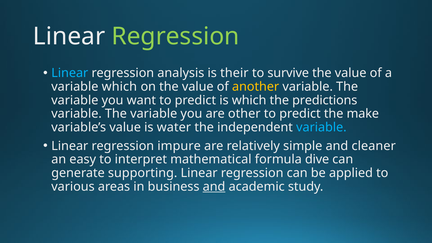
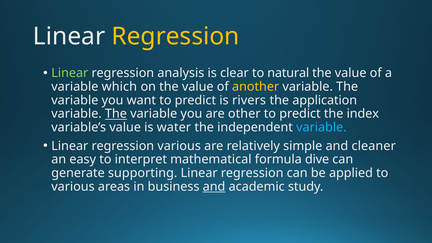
Regression at (175, 36) colour: light green -> yellow
Linear at (70, 73) colour: light blue -> light green
their: their -> clear
survive: survive -> natural
is which: which -> rivers
predictions: predictions -> application
The at (116, 114) underline: none -> present
make: make -> index
regression impure: impure -> various
